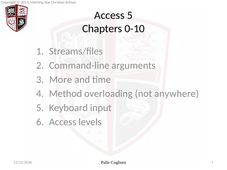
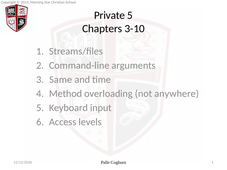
Access at (109, 15): Access -> Private
0-10: 0-10 -> 3-10
More: More -> Same
